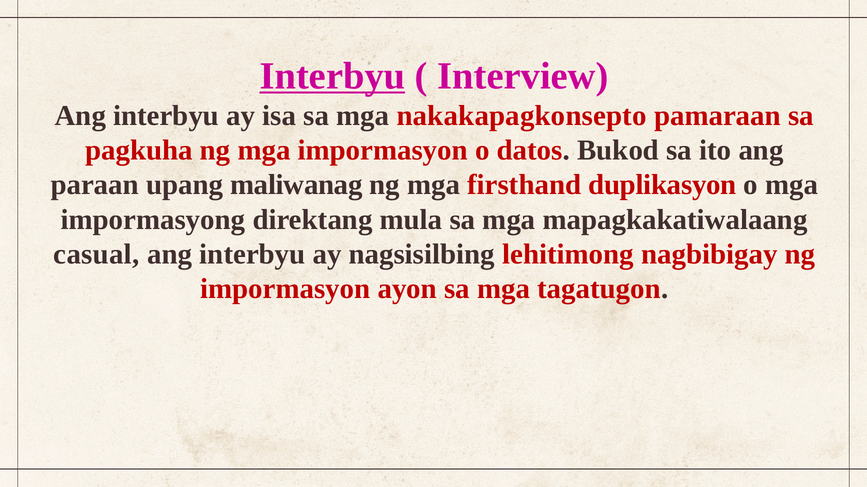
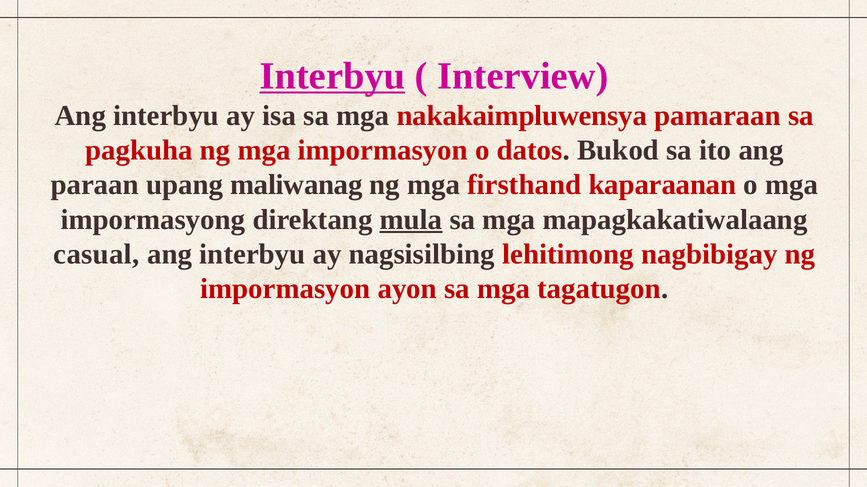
nakakapagkonsepto: nakakapagkonsepto -> nakakaimpluwensya
duplikasyon: duplikasyon -> kaparaanan
mula underline: none -> present
